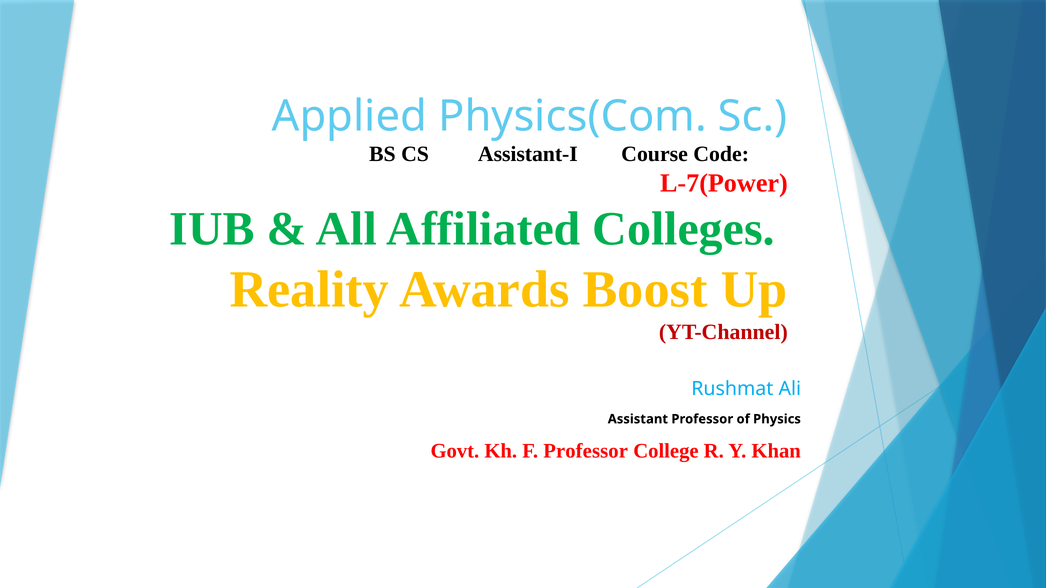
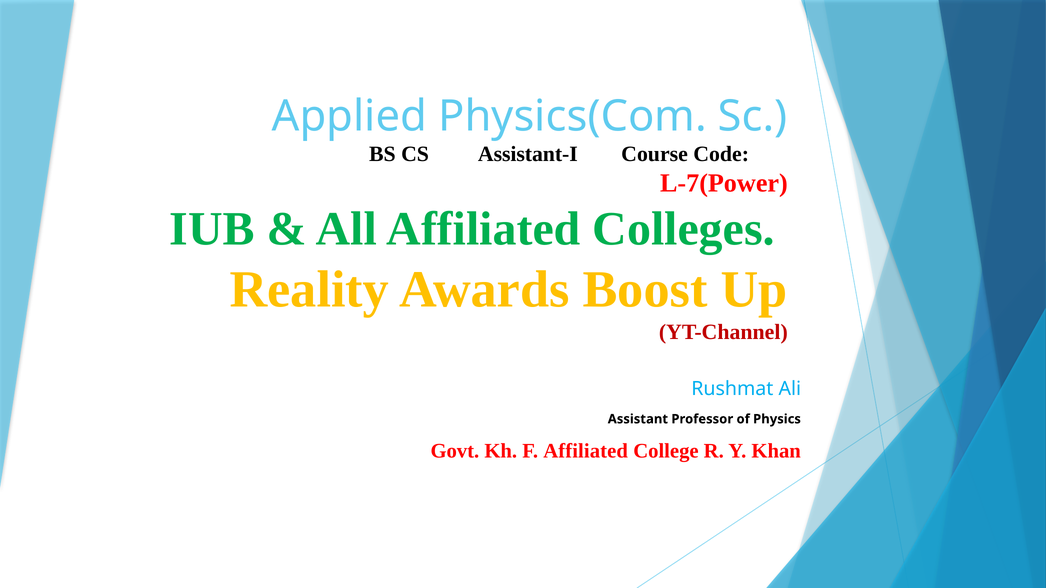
F Professor: Professor -> Affiliated
